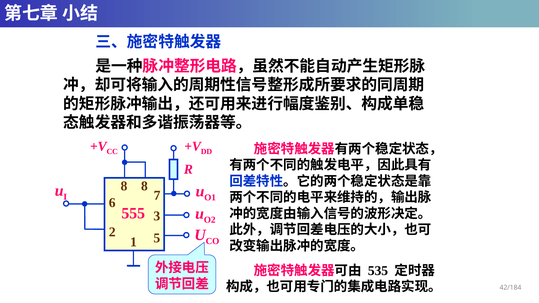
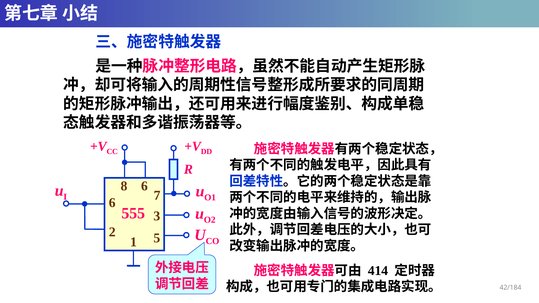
8 8: 8 -> 6
535: 535 -> 414
